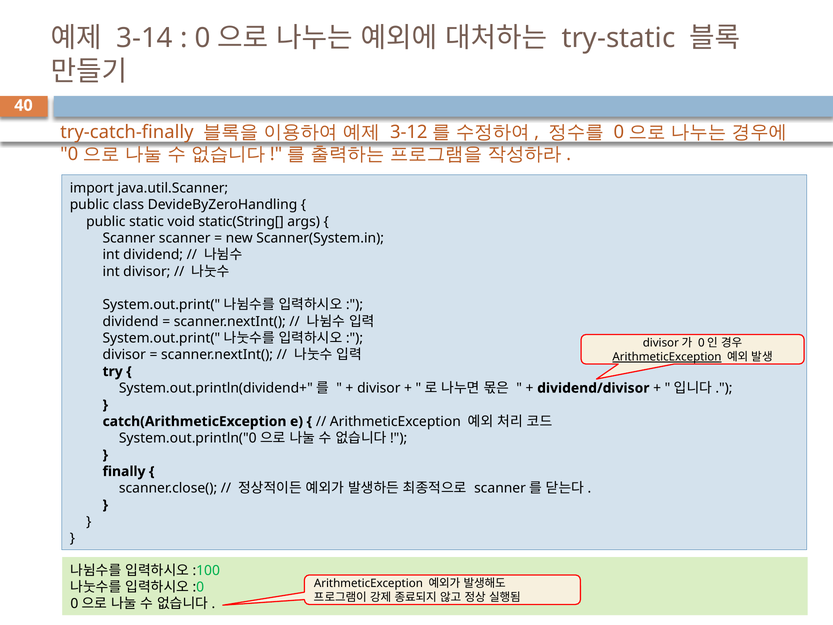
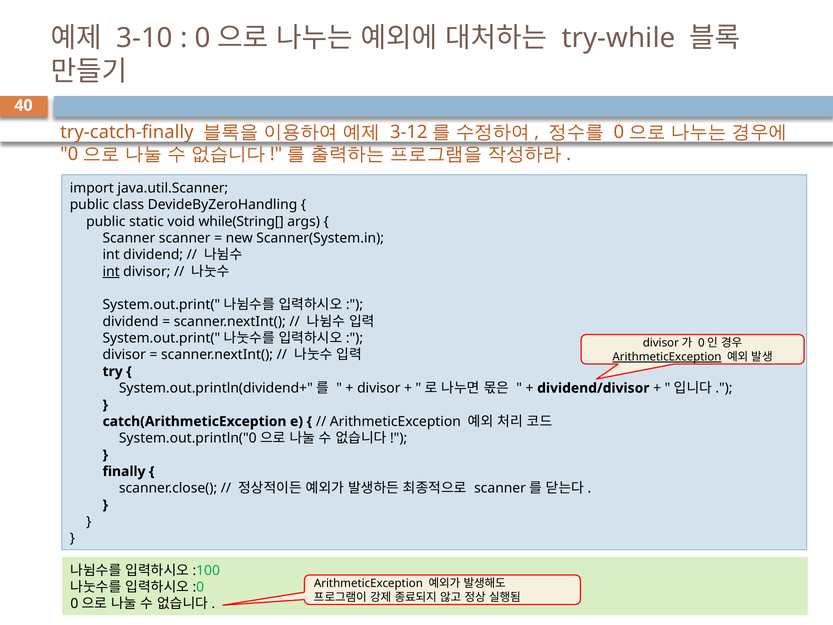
3-14: 3-14 -> 3-10
try-static: try-static -> try-while
static(String[: static(String[ -> while(String[
int at (111, 271) underline: none -> present
